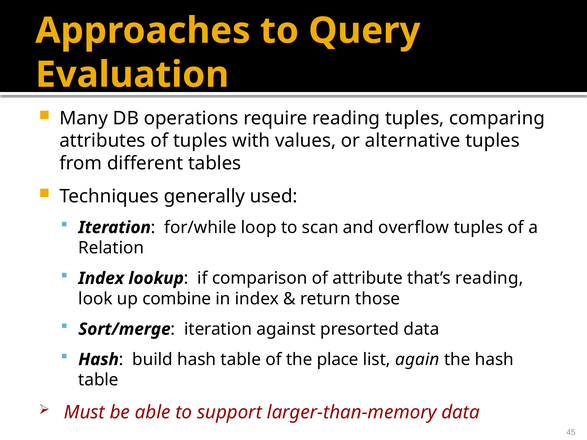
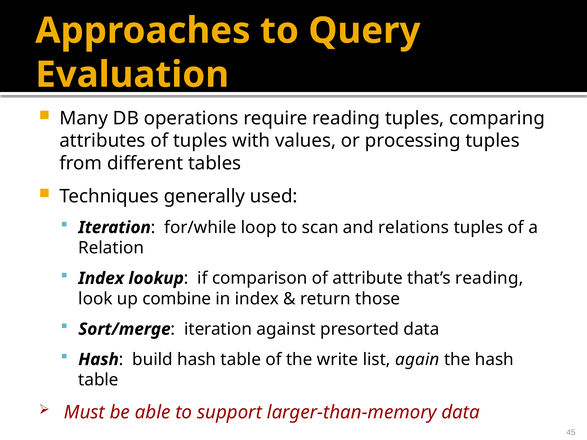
alternative: alternative -> processing
overflow: overflow -> relations
place: place -> write
